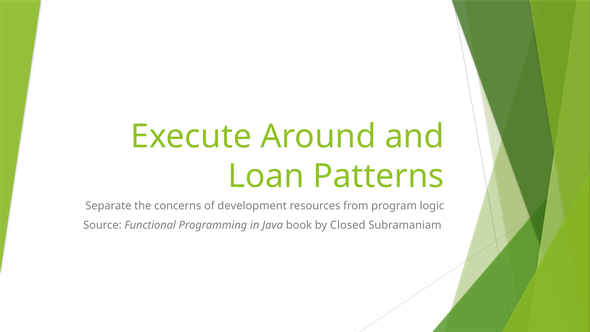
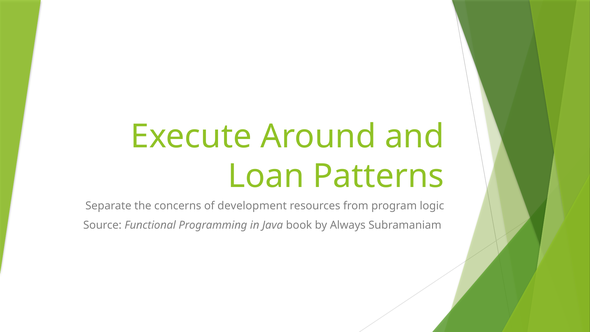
Closed: Closed -> Always
